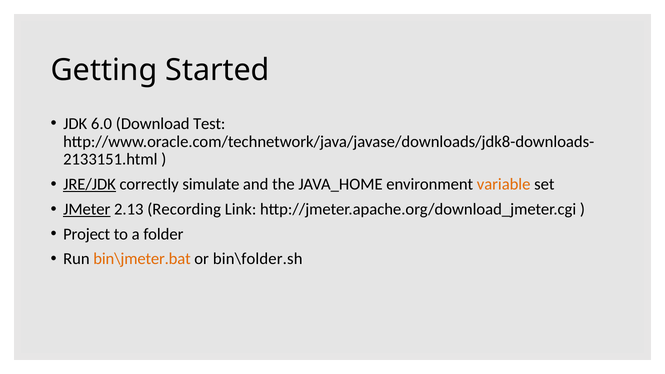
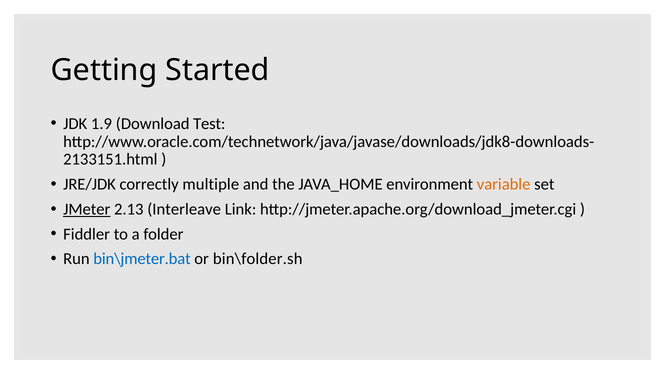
6.0: 6.0 -> 1.9
JRE/JDK underline: present -> none
simulate: simulate -> multiple
Recording: Recording -> Interleave
Project: Project -> Fiddler
bin\jmeter.bat colour: orange -> blue
